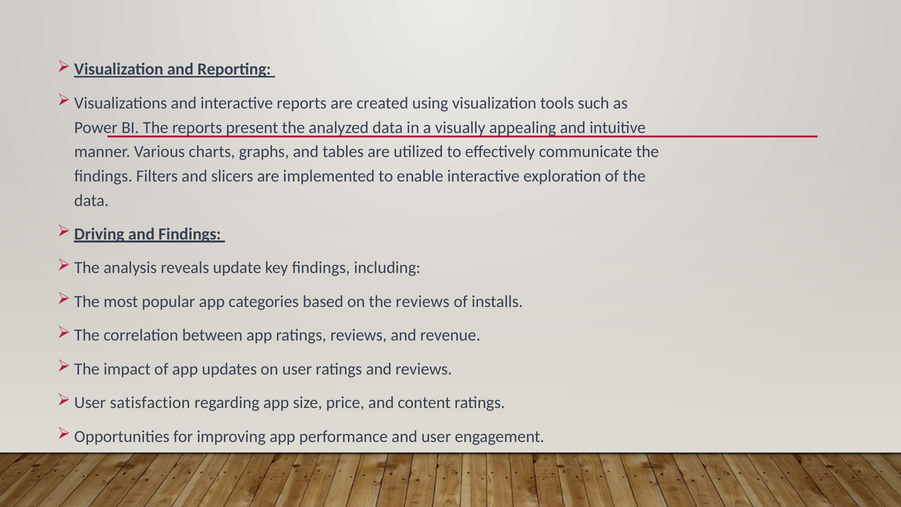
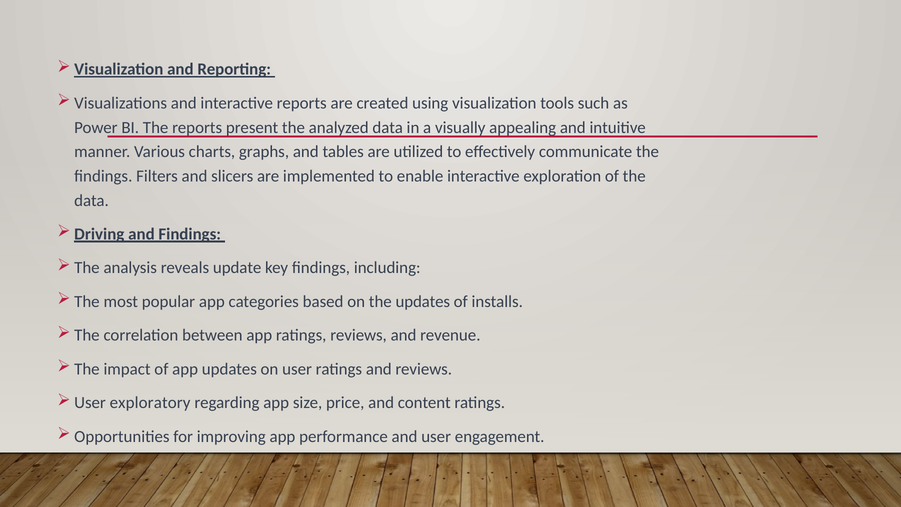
the reviews: reviews -> updates
satisfaction: satisfaction -> exploratory
